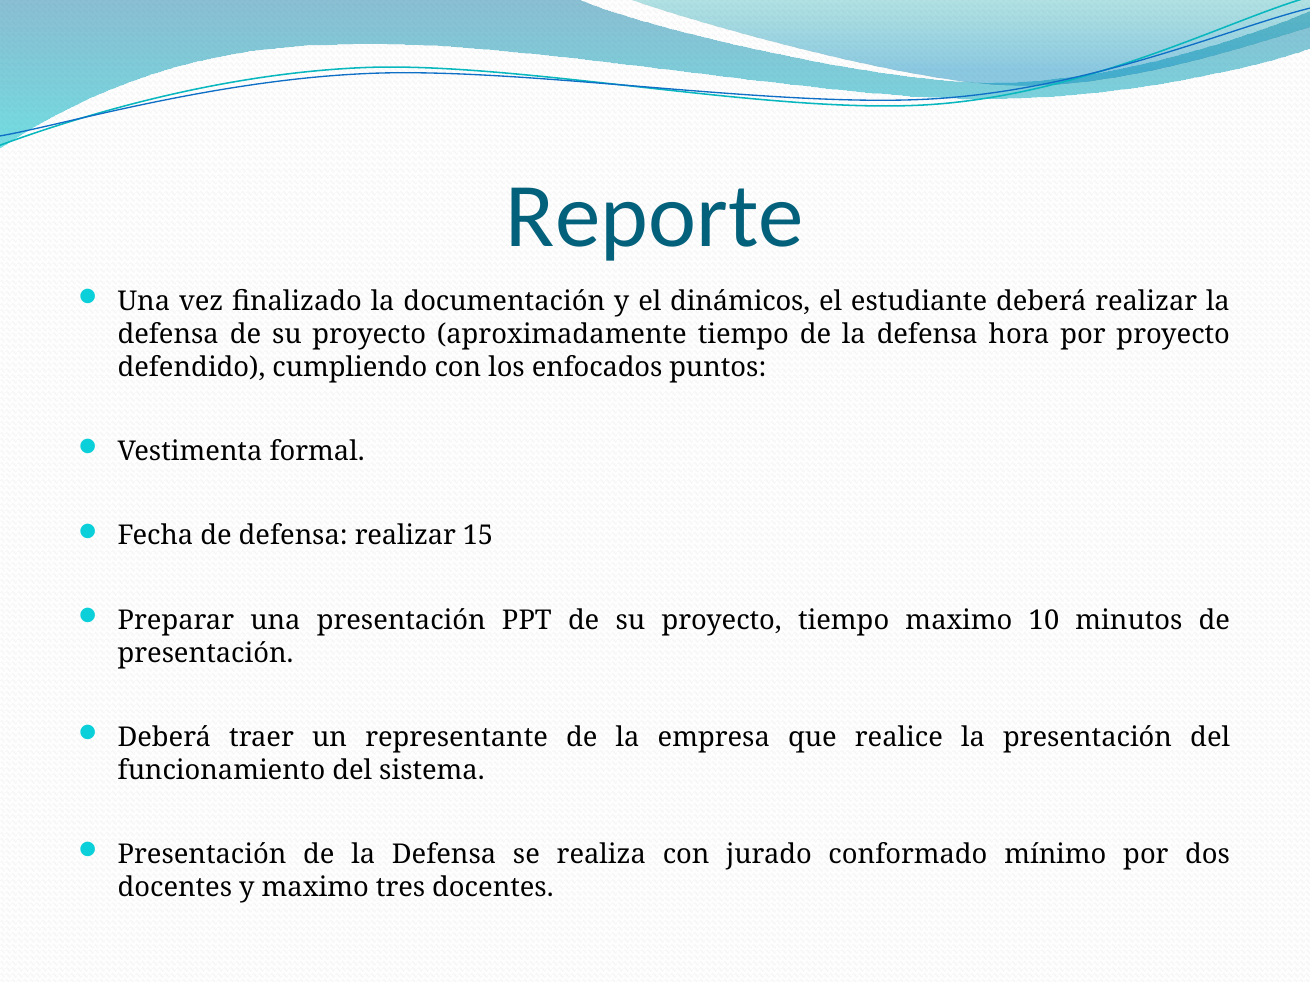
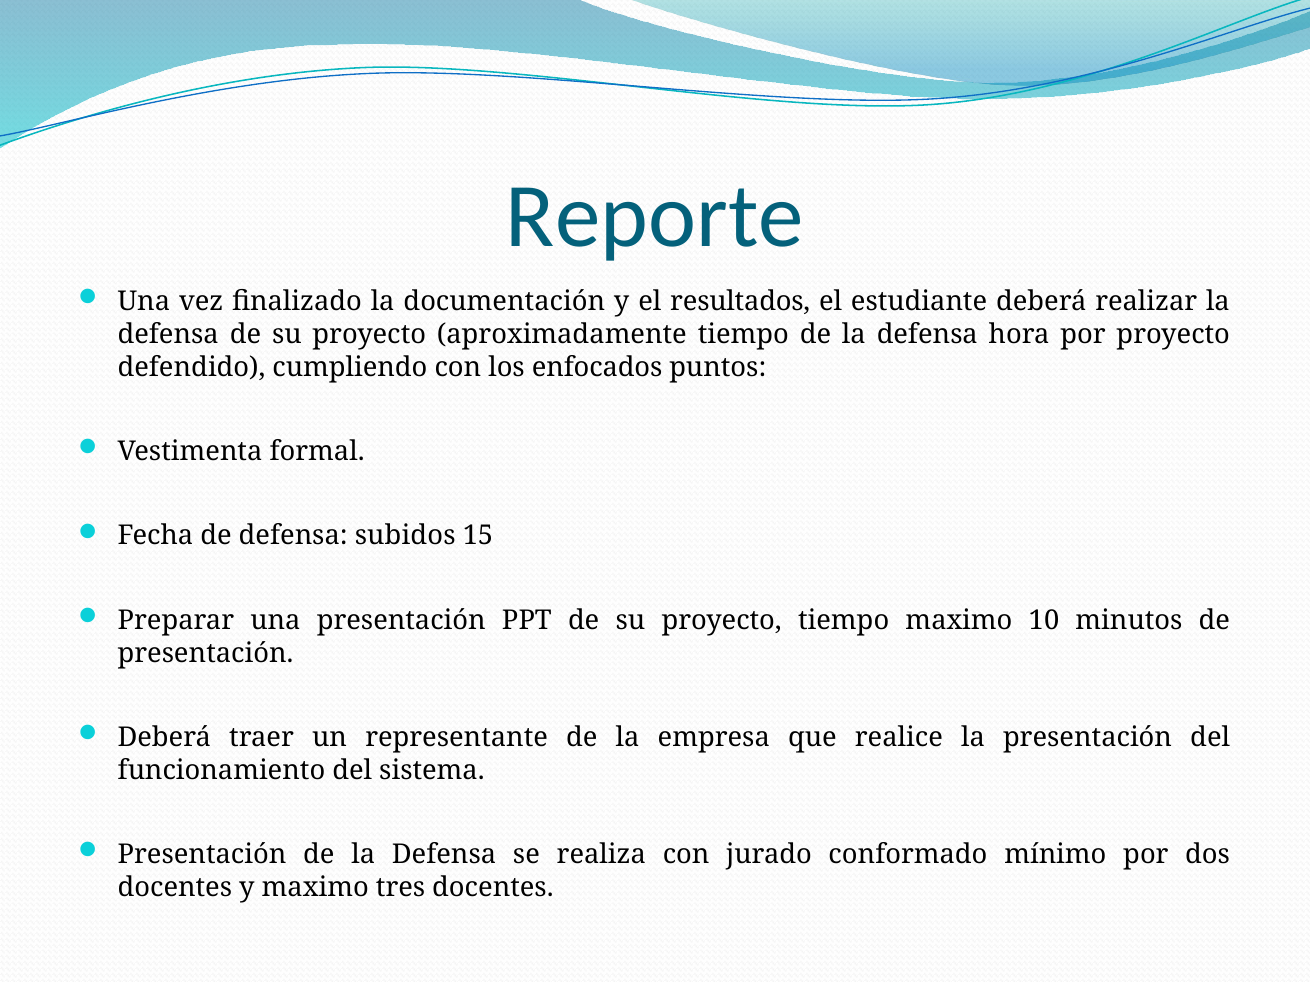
dinámicos: dinámicos -> resultados
defensa realizar: realizar -> subidos
